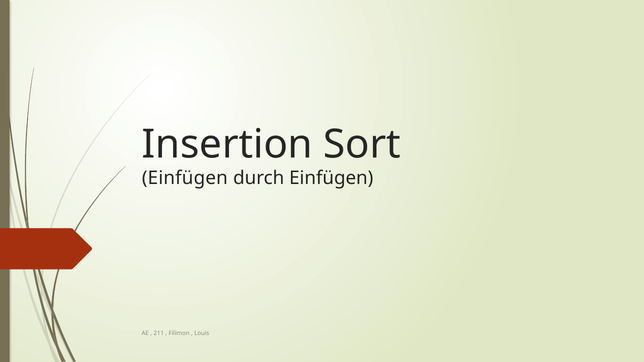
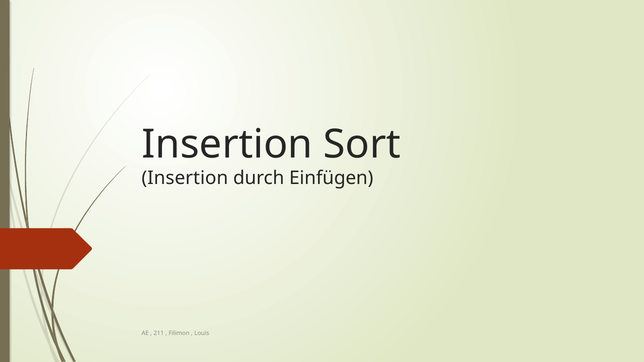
Einfügen at (185, 178): Einfügen -> Insertion
